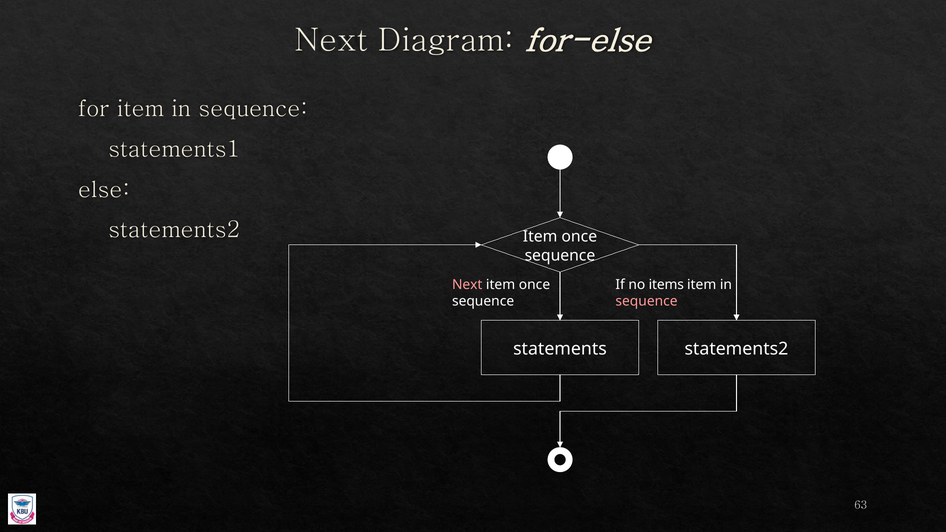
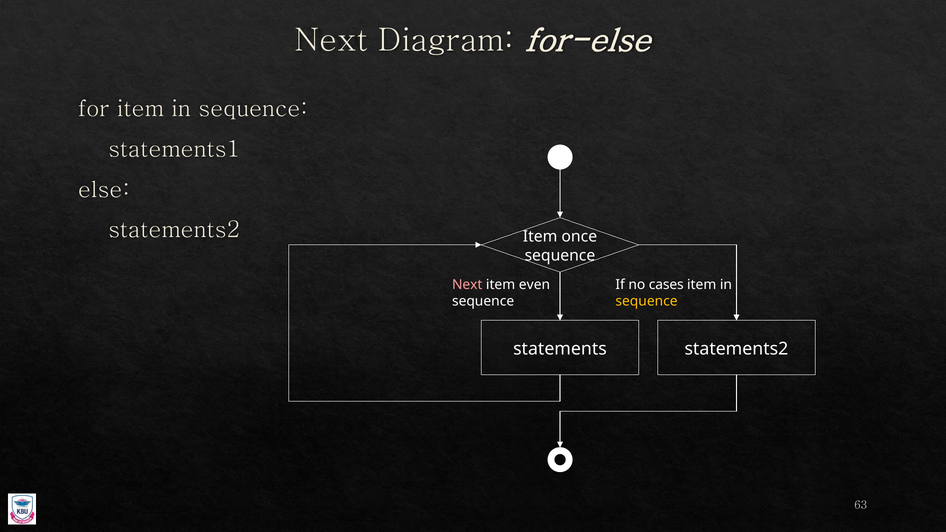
once at (534, 285): once -> even
items: items -> cases
sequence at (647, 301) colour: pink -> yellow
